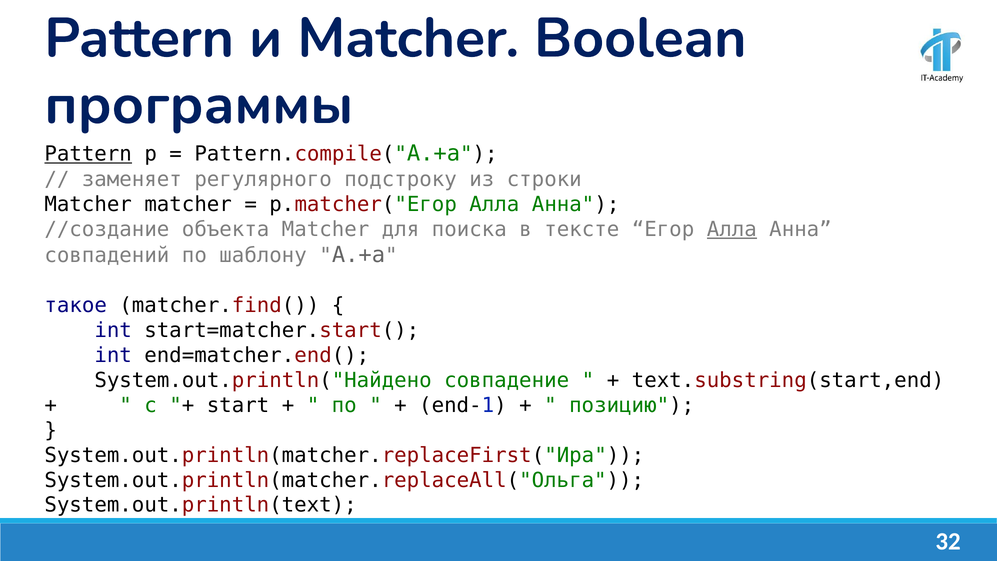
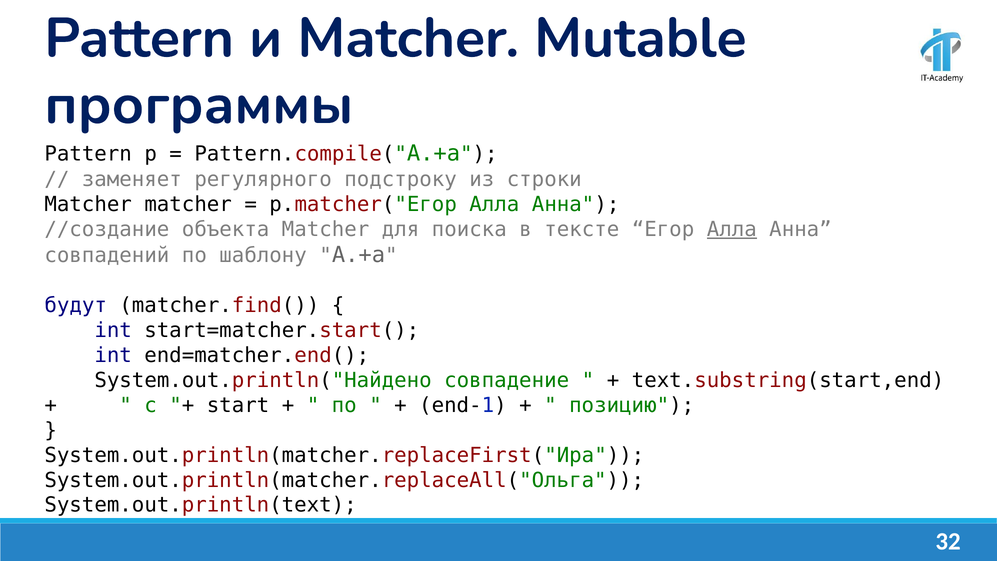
Boolean: Boolean -> Mutable
Pattern at (88, 154) underline: present -> none
такое: такое -> будут
